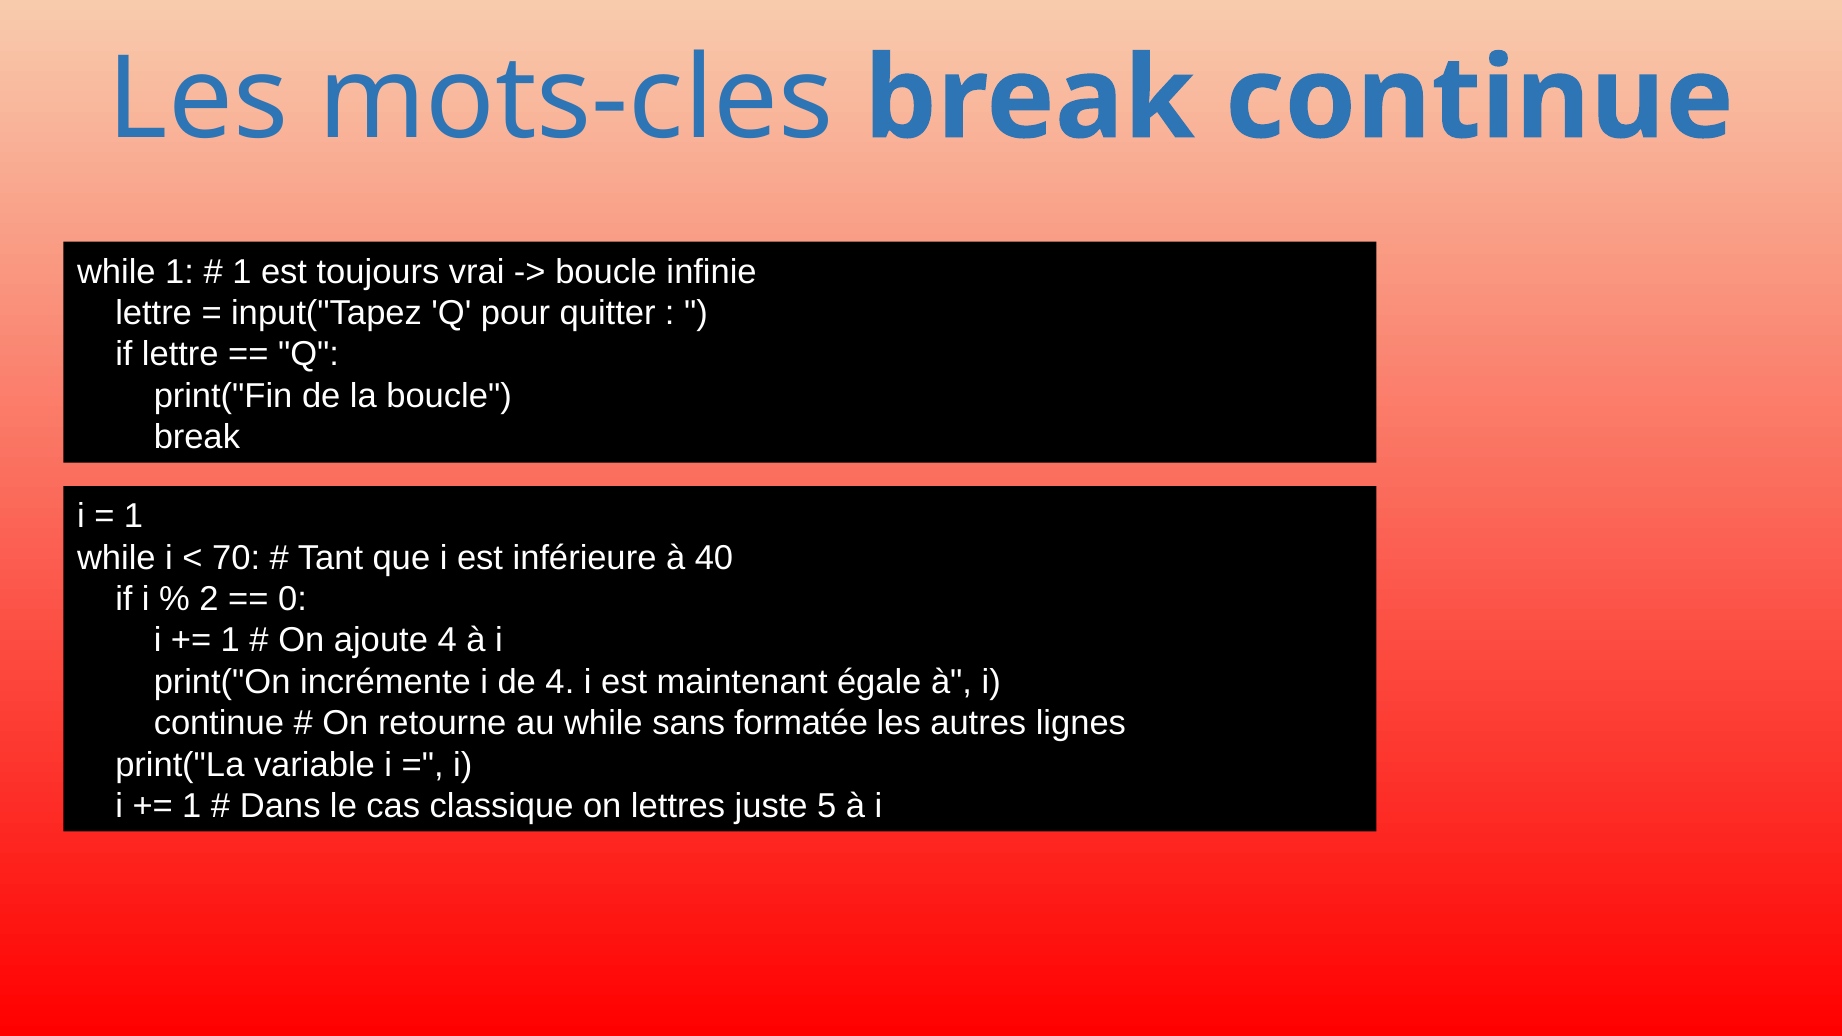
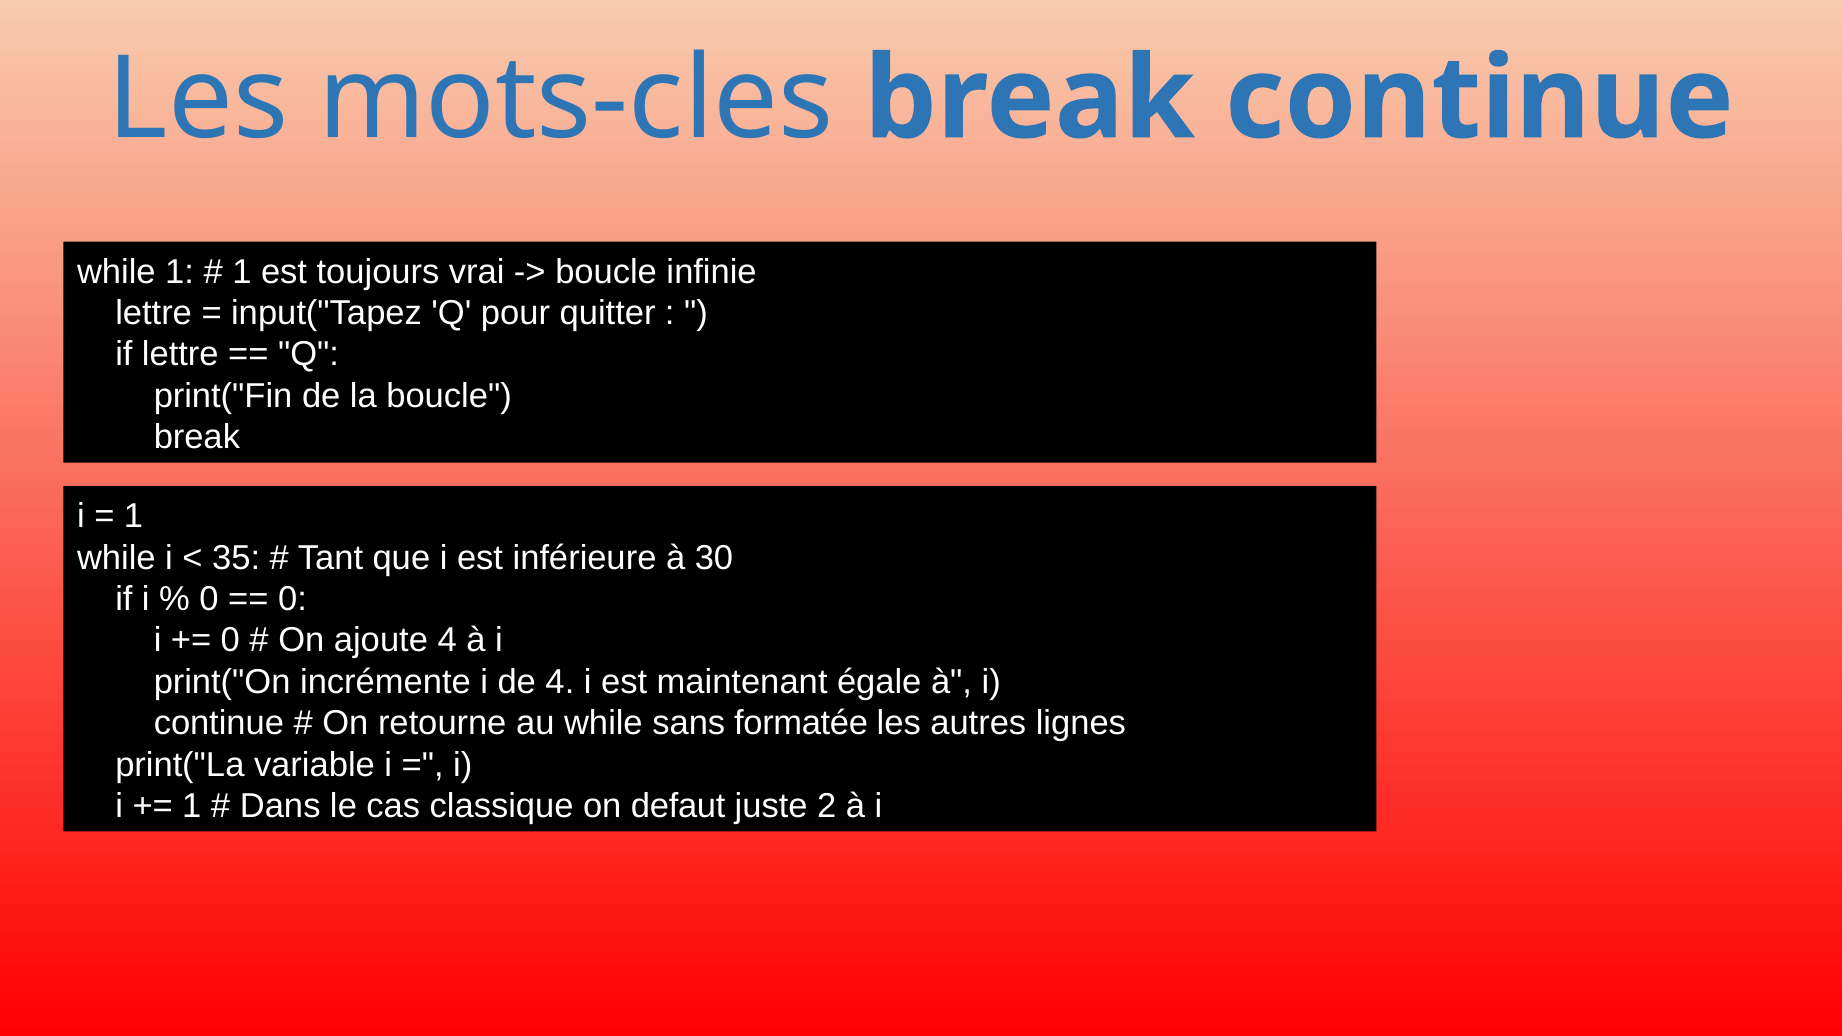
70: 70 -> 35
40: 40 -> 30
2 at (209, 599): 2 -> 0
1 at (230, 641): 1 -> 0
lettres: lettres -> defaut
5: 5 -> 2
